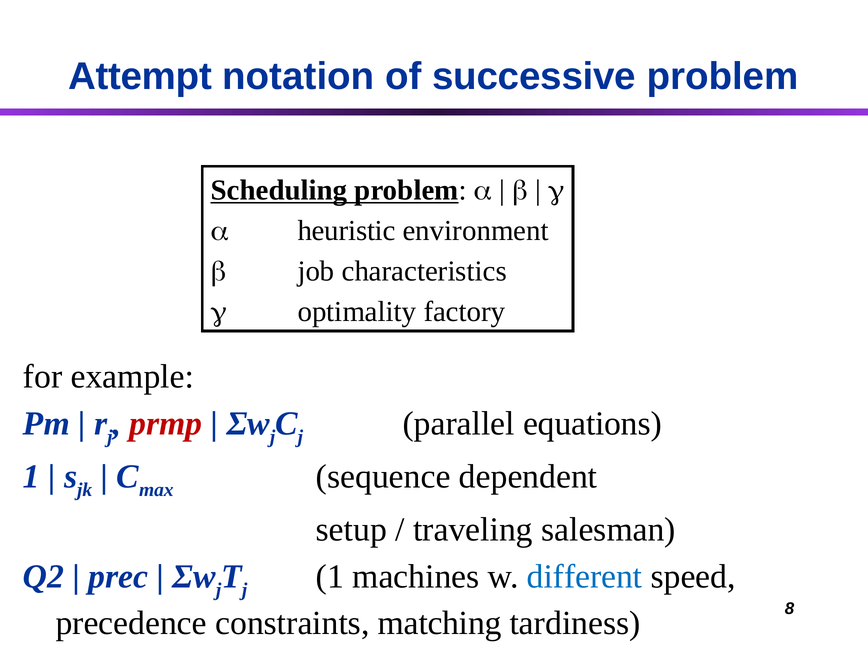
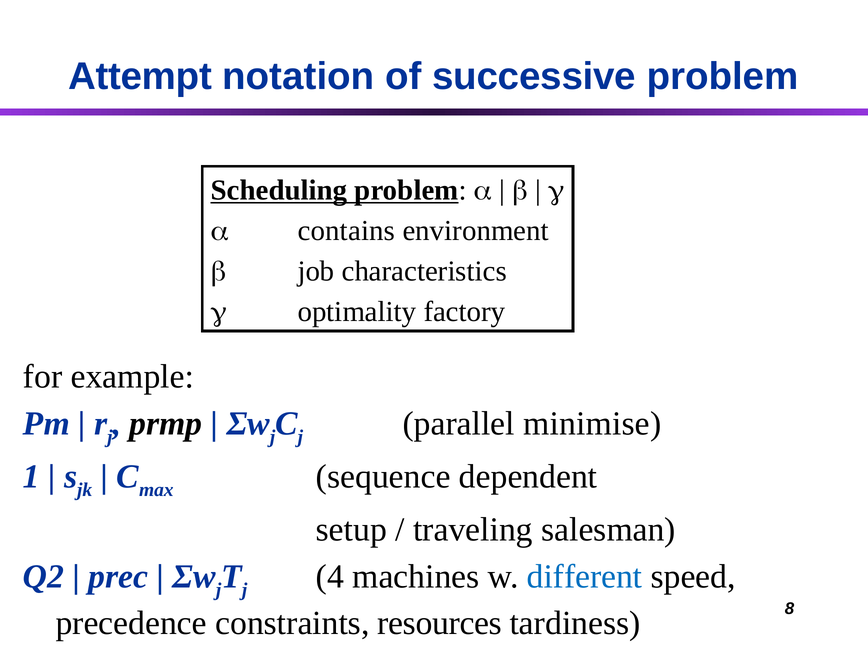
heuristic: heuristic -> contains
prmp colour: red -> black
equations: equations -> minimise
1 at (330, 577): 1 -> 4
matching: matching -> resources
